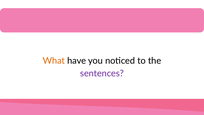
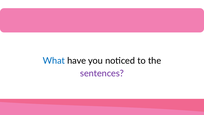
What colour: orange -> blue
